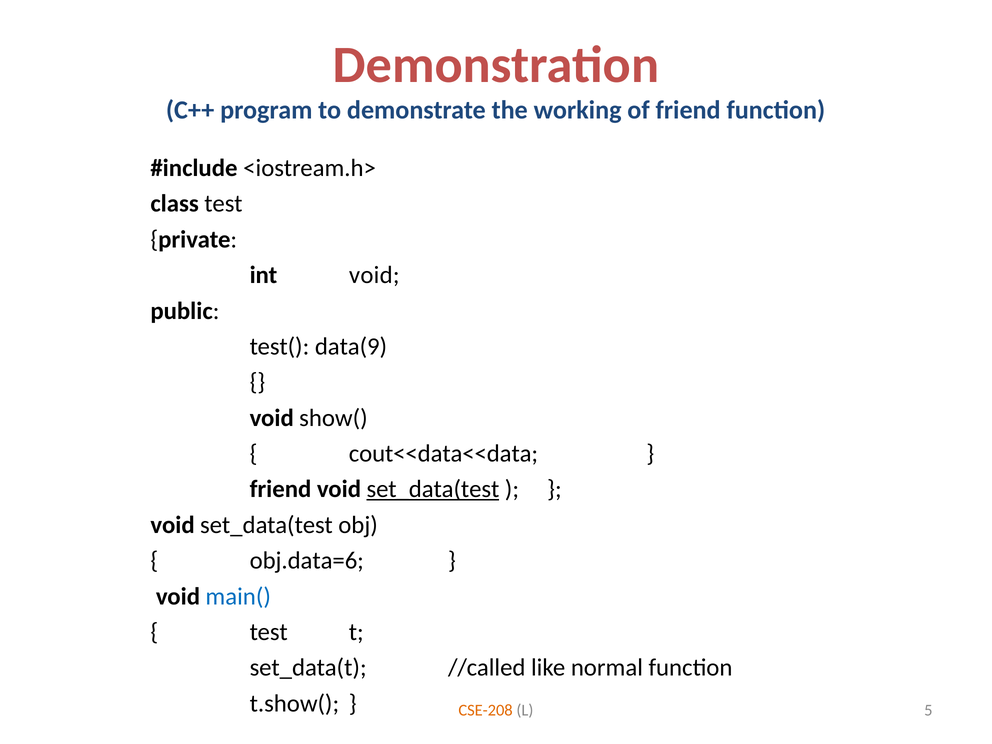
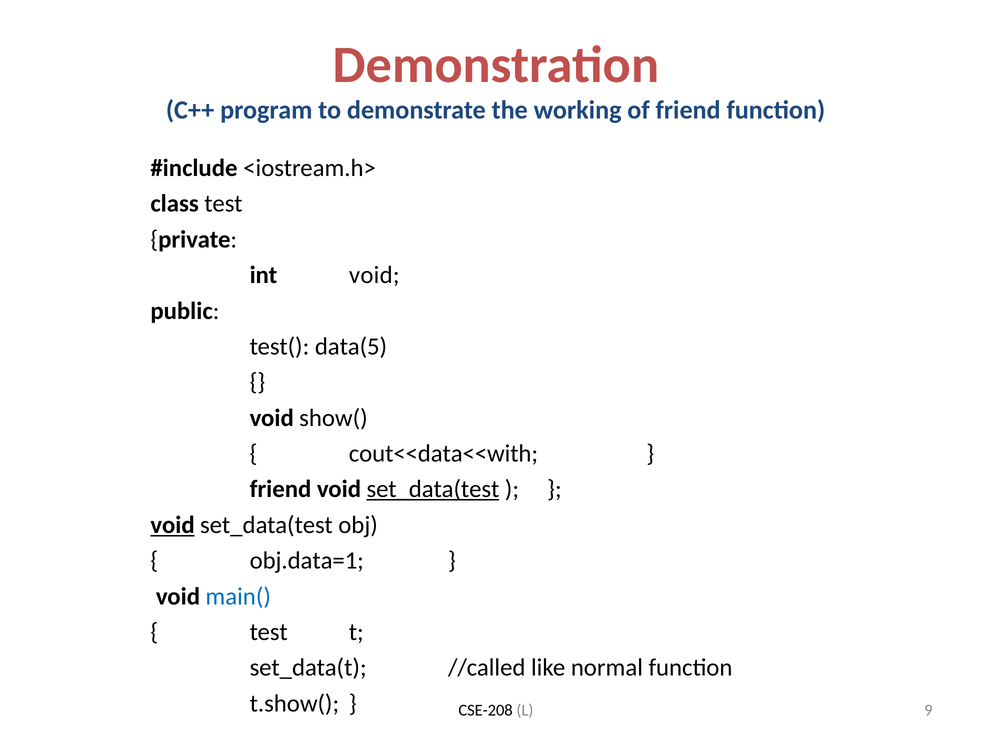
data(9: data(9 -> data(5
cout<<data<<data: cout<<data<<data -> cout<<data<<with
void at (173, 525) underline: none -> present
obj.data=6: obj.data=6 -> obj.data=1
CSE-208 colour: orange -> black
5: 5 -> 9
